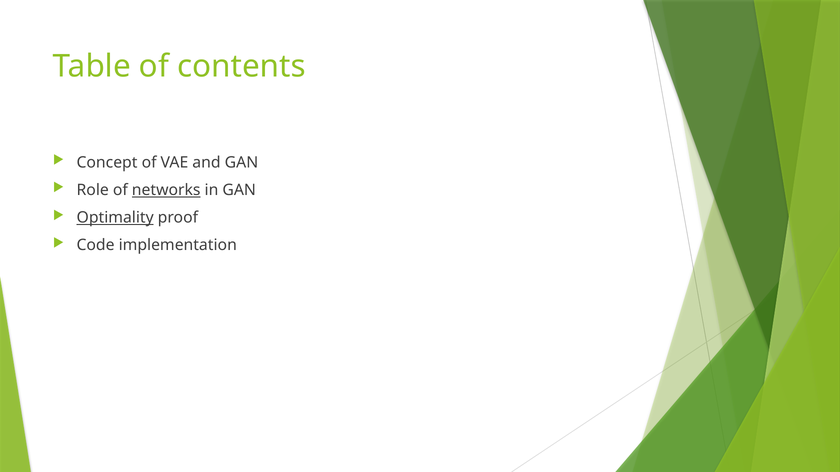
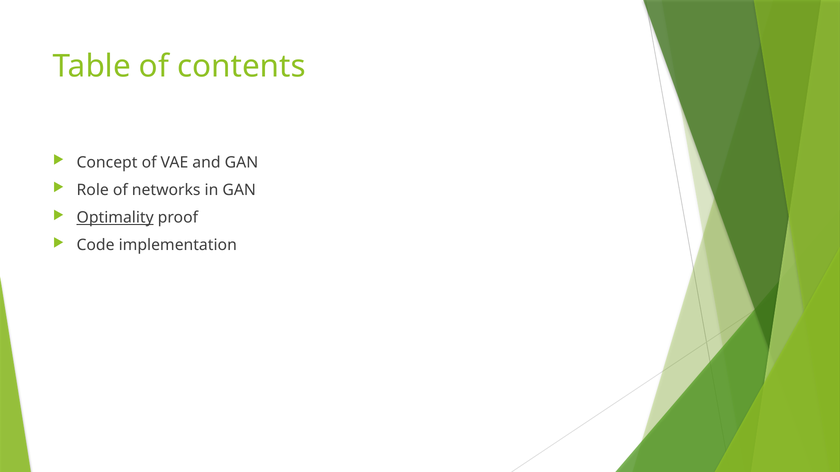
networks underline: present -> none
